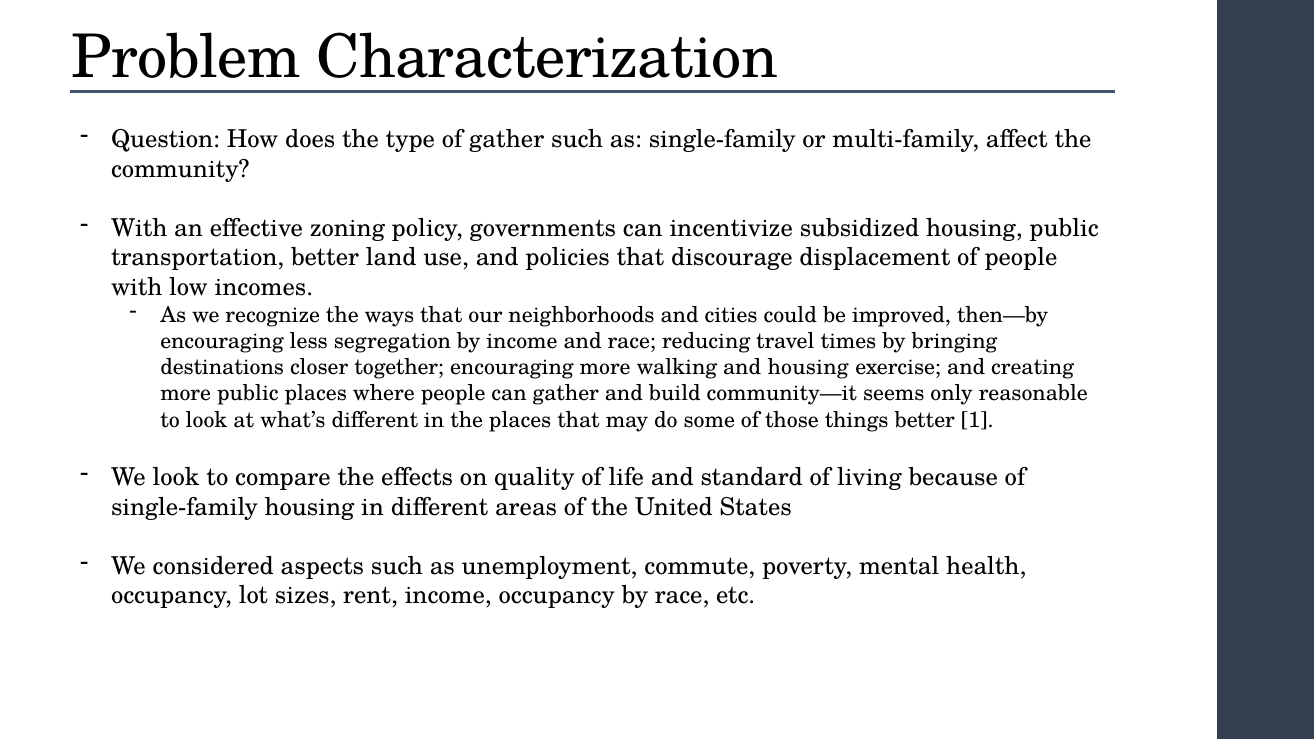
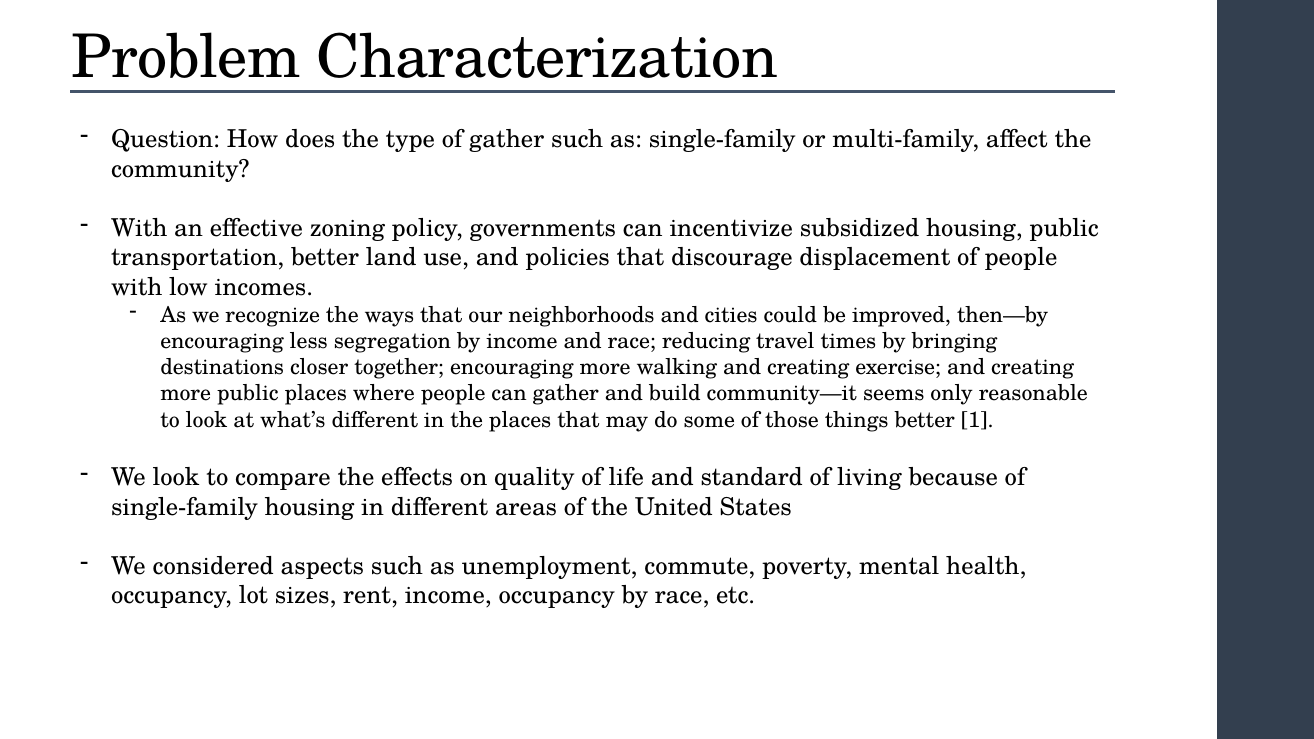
walking and housing: housing -> creating
